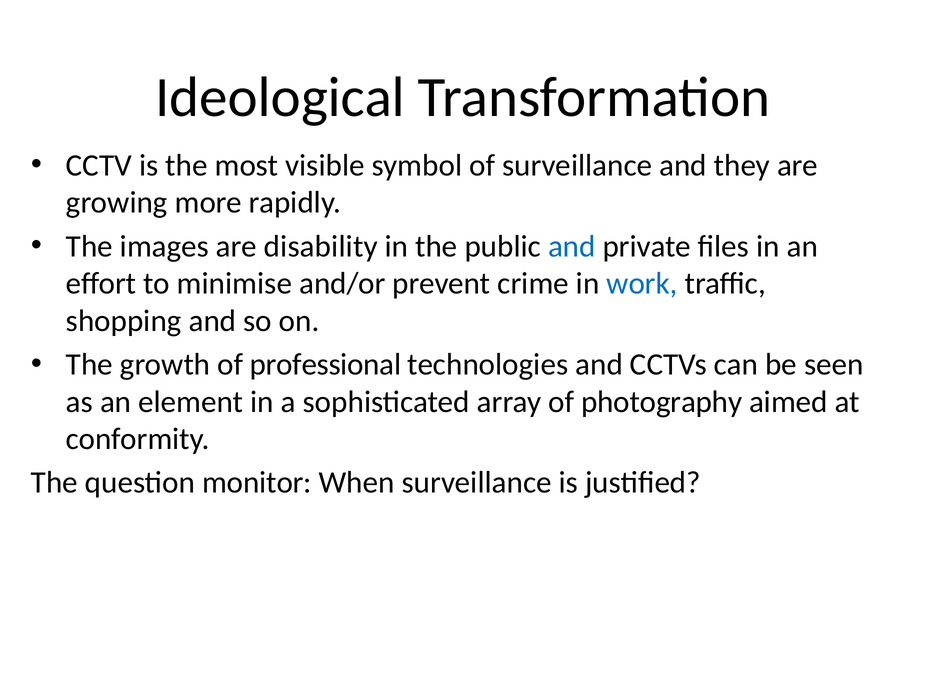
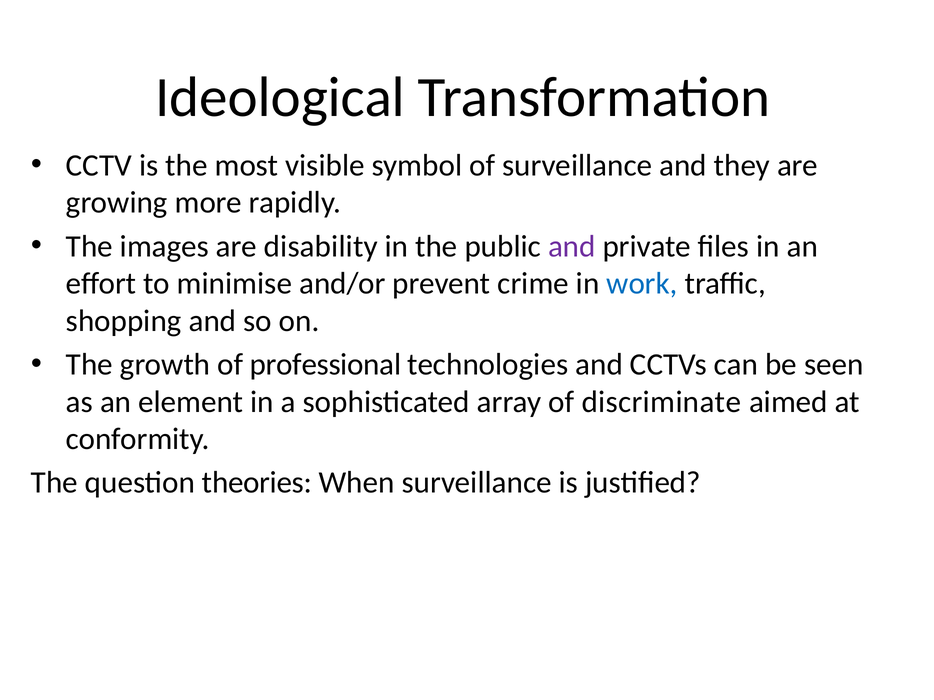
and at (572, 246) colour: blue -> purple
photography: photography -> discriminate
monitor: monitor -> theories
